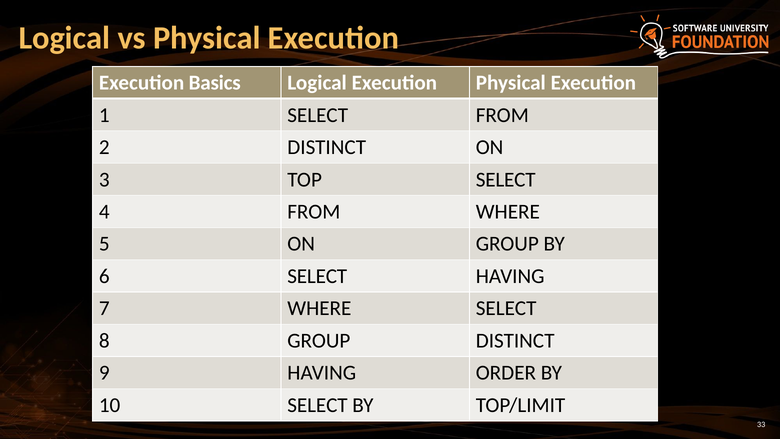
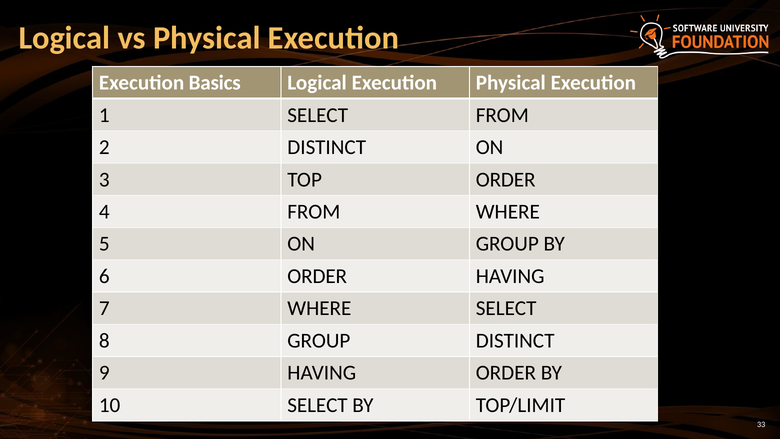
TOP SELECT: SELECT -> ORDER
6 SELECT: SELECT -> ORDER
